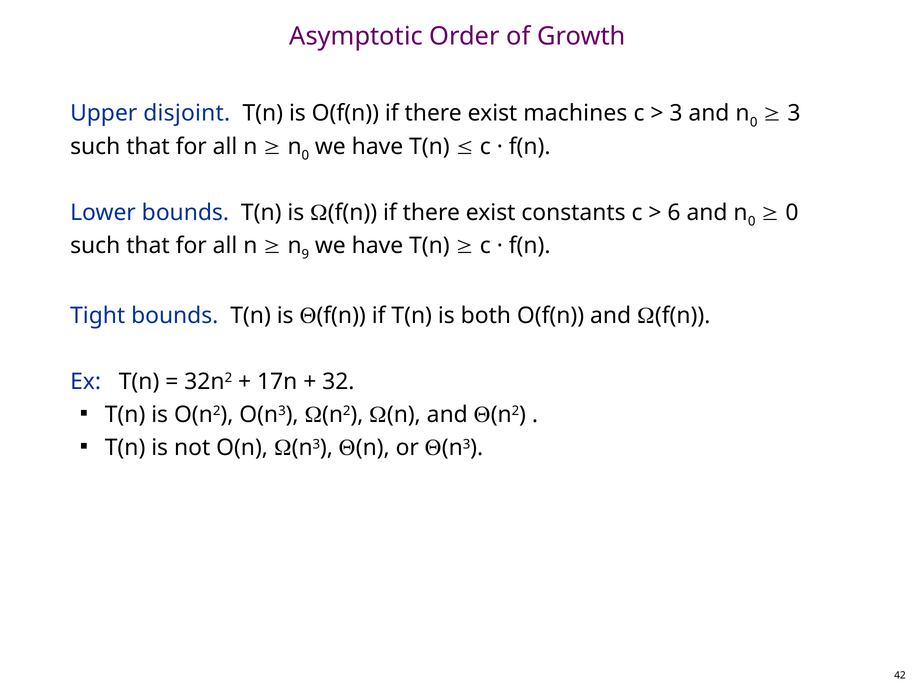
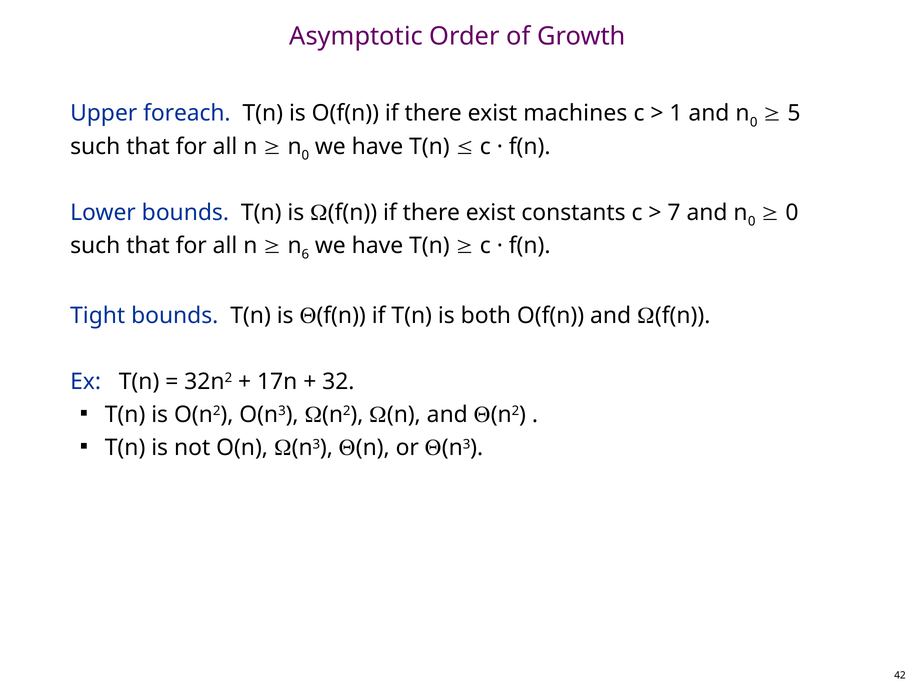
disjoint: disjoint -> foreach
3 at (676, 113): 3 -> 1
3 at (794, 113): 3 -> 5
6: 6 -> 7
9: 9 -> 6
